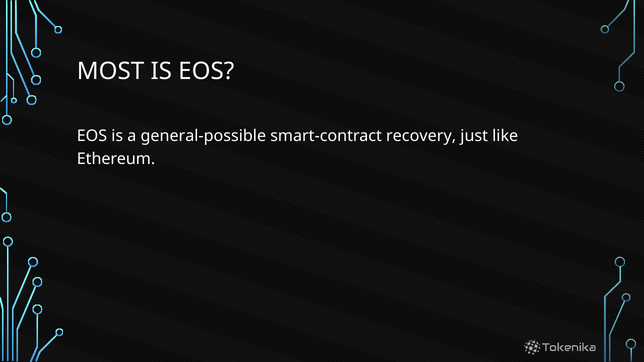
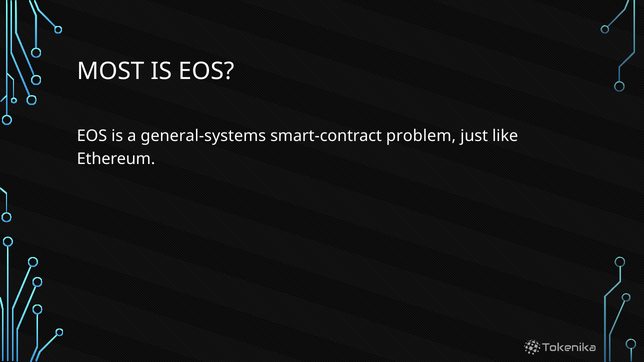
general-possible: general-possible -> general-systems
recovery: recovery -> problem
